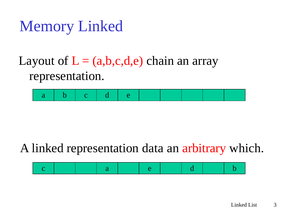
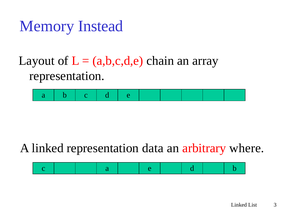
Memory Linked: Linked -> Instead
which: which -> where
